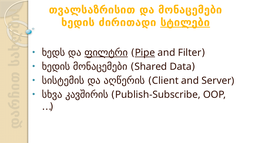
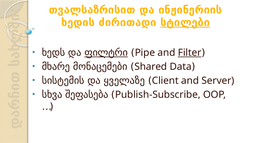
და მონაცემები: მონაცემები -> ინჟინერიის
Pipe underline: present -> none
Filter underline: none -> present
ხედის at (56, 67): ხედის -> მხარე
აღწერის: აღწერის -> ყველაზე
კავშირის: კავშირის -> შეფასება
